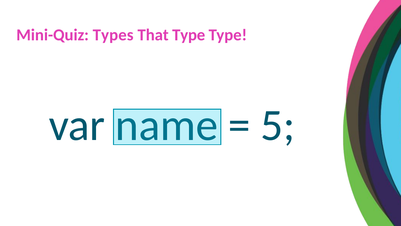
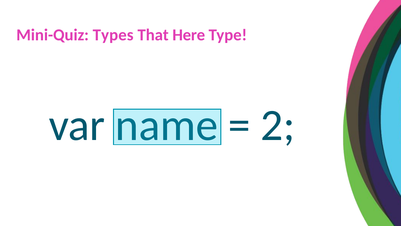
That Type: Type -> Here
5: 5 -> 2
